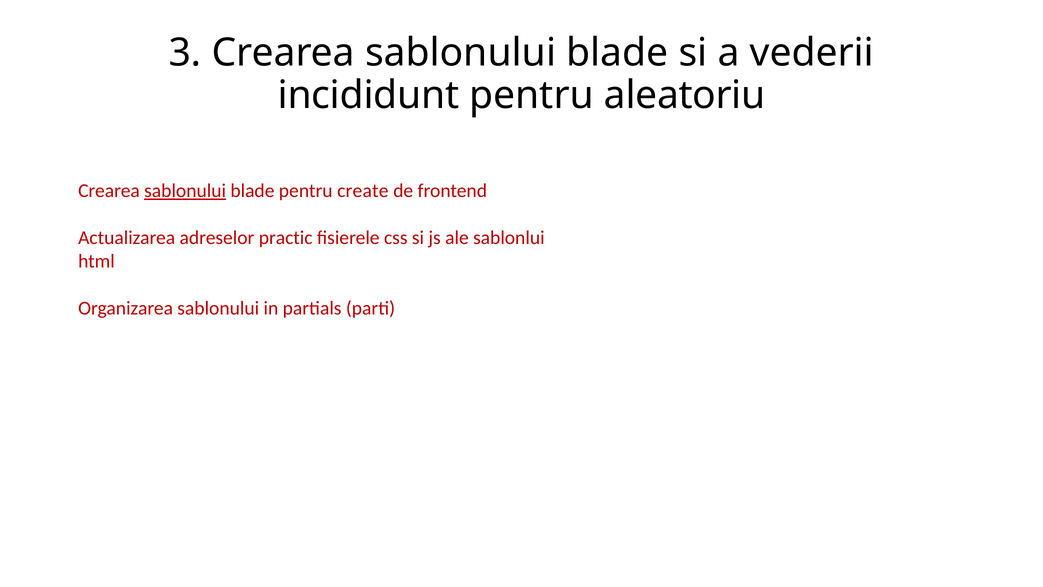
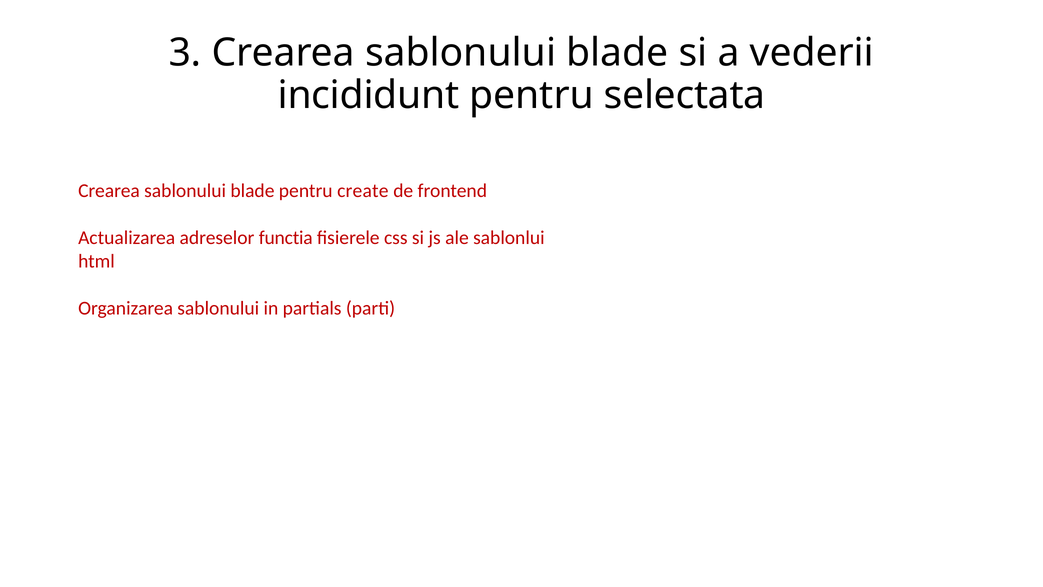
aleatoriu: aleatoriu -> selectata
sablonului at (185, 191) underline: present -> none
practic: practic -> functia
